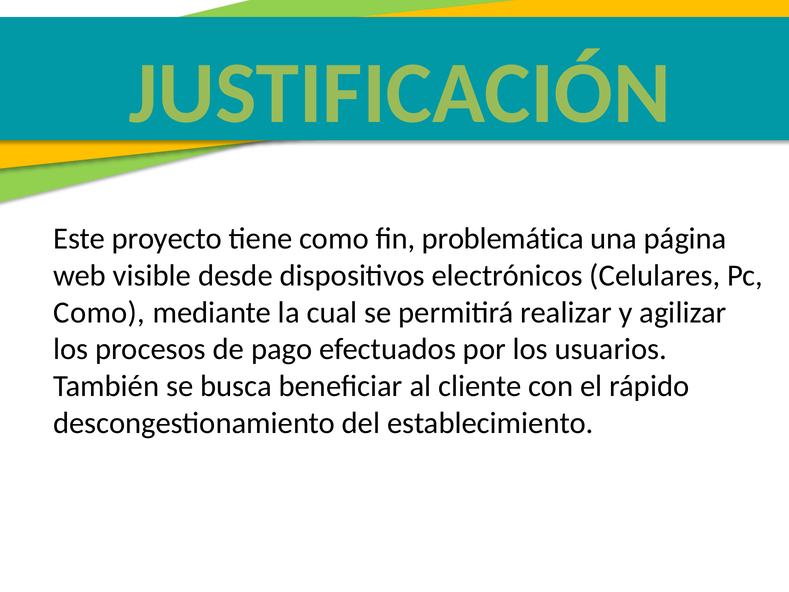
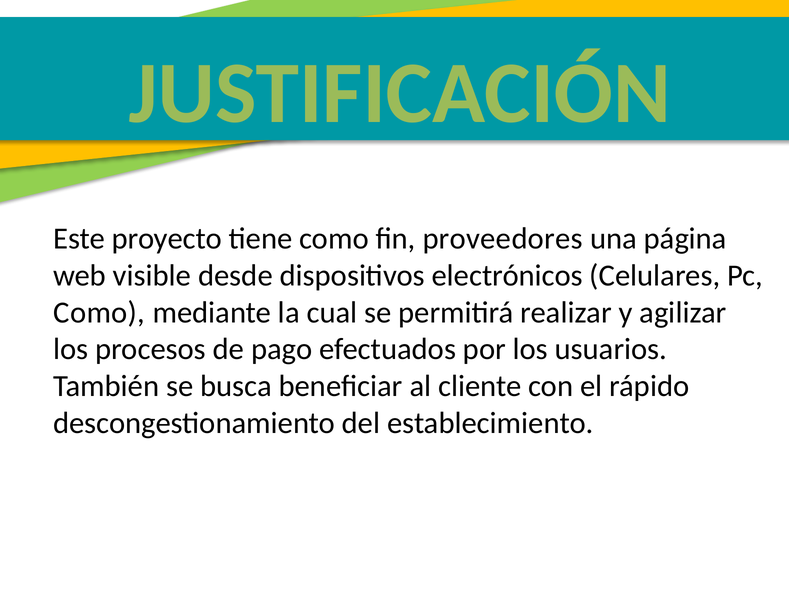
problemática: problemática -> proveedores
